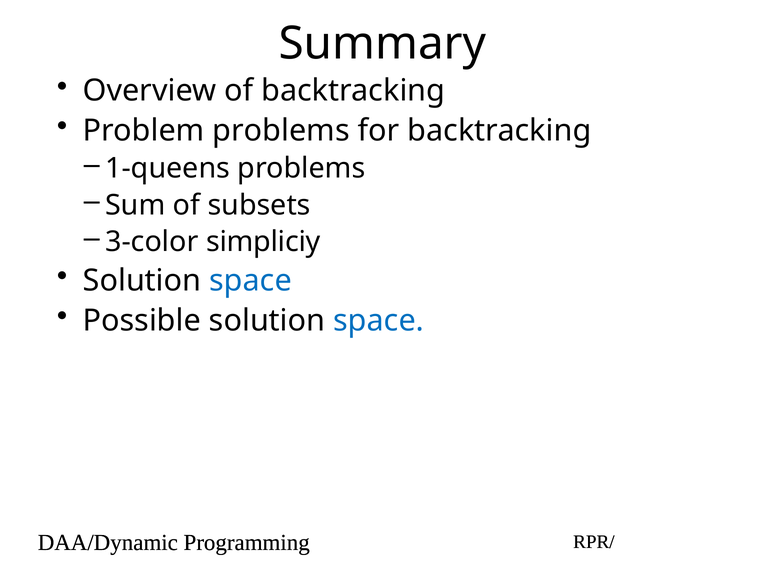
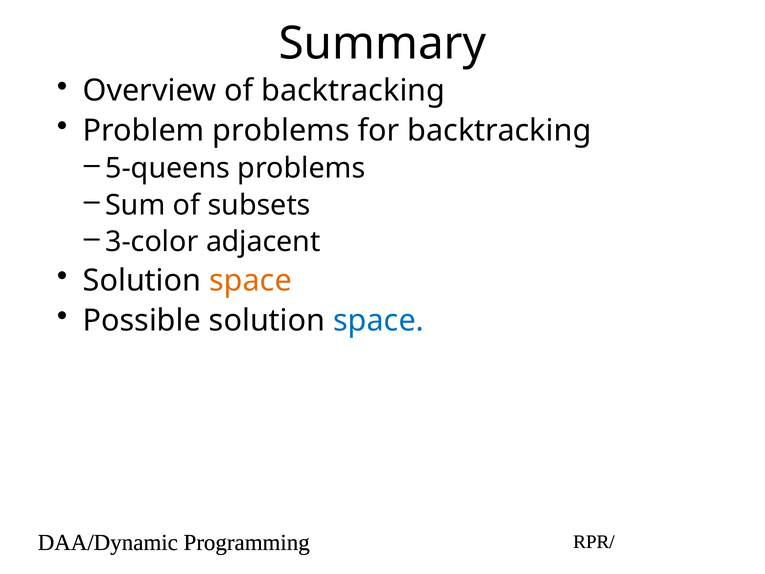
1-queens: 1-queens -> 5-queens
simpliciy: simpliciy -> adjacent
space at (251, 281) colour: blue -> orange
